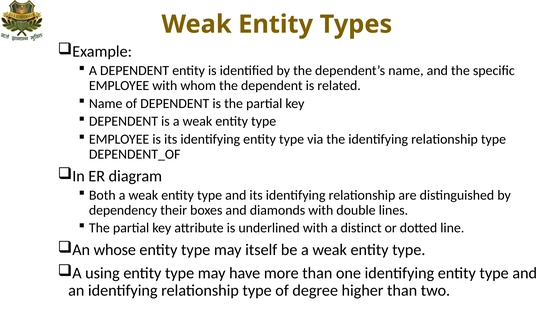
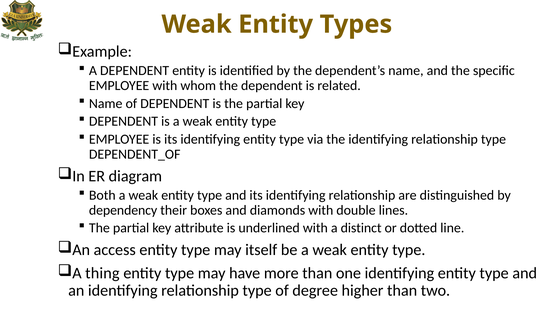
whose: whose -> access
using: using -> thing
